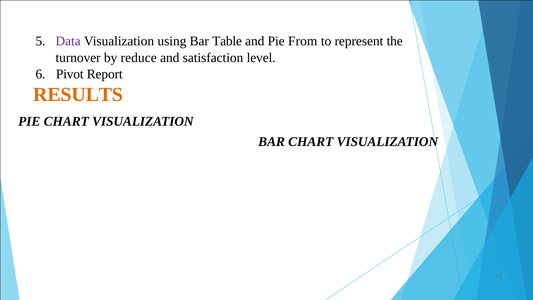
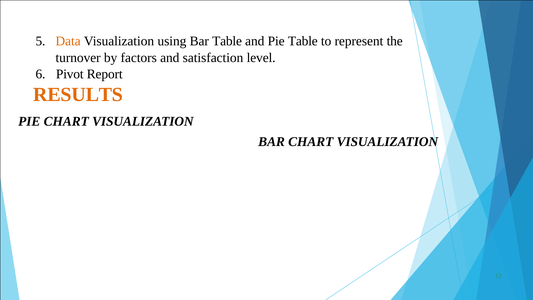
Data colour: purple -> orange
Pie From: From -> Table
reduce: reduce -> factors
